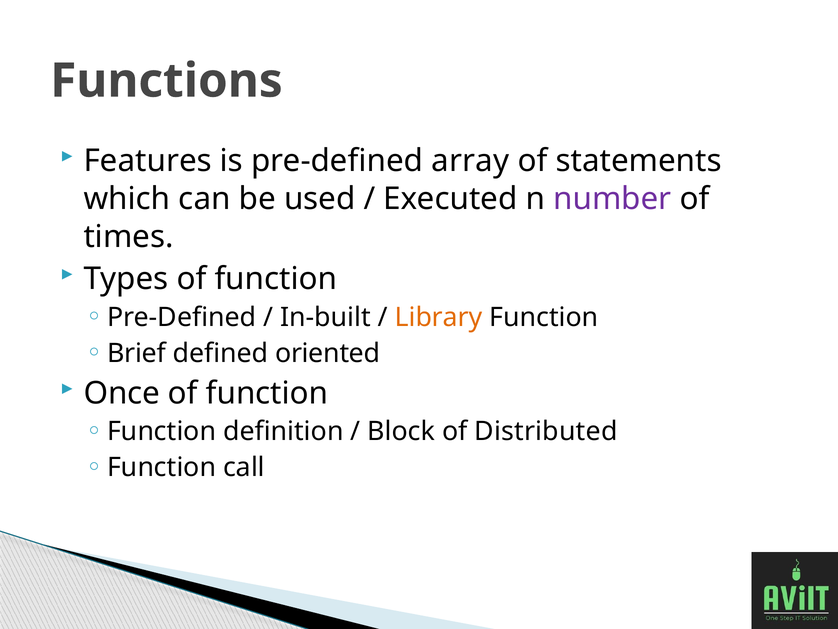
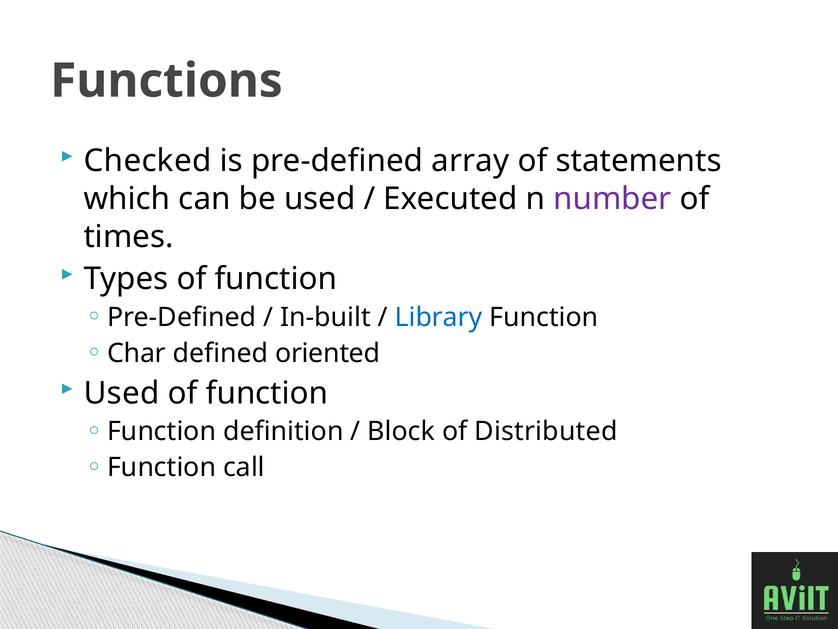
Features: Features -> Checked
Library colour: orange -> blue
Brief: Brief -> Char
Once at (122, 393): Once -> Used
